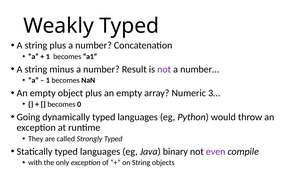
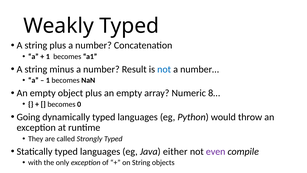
not at (164, 69) colour: purple -> blue
3…: 3… -> 8…
binary: binary -> either
